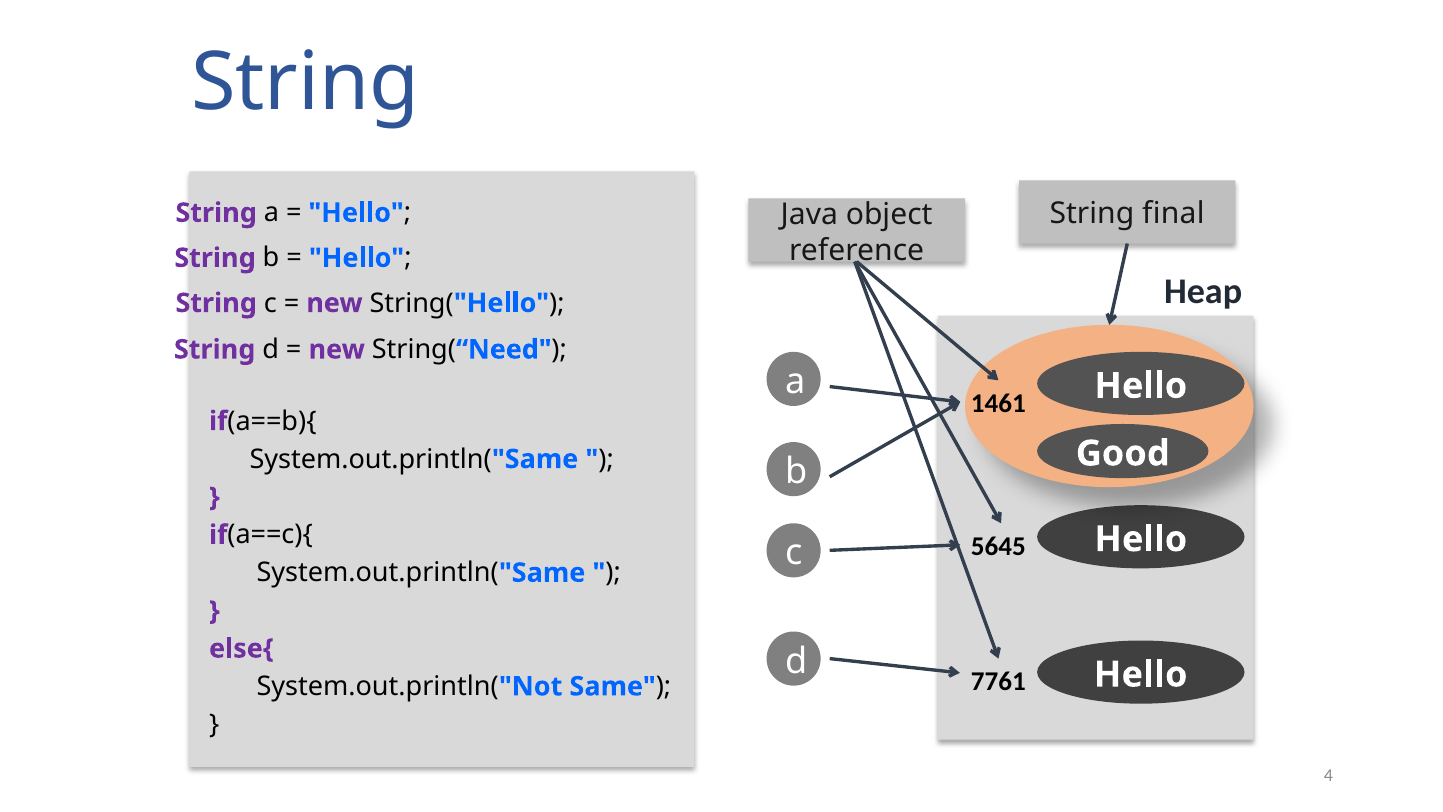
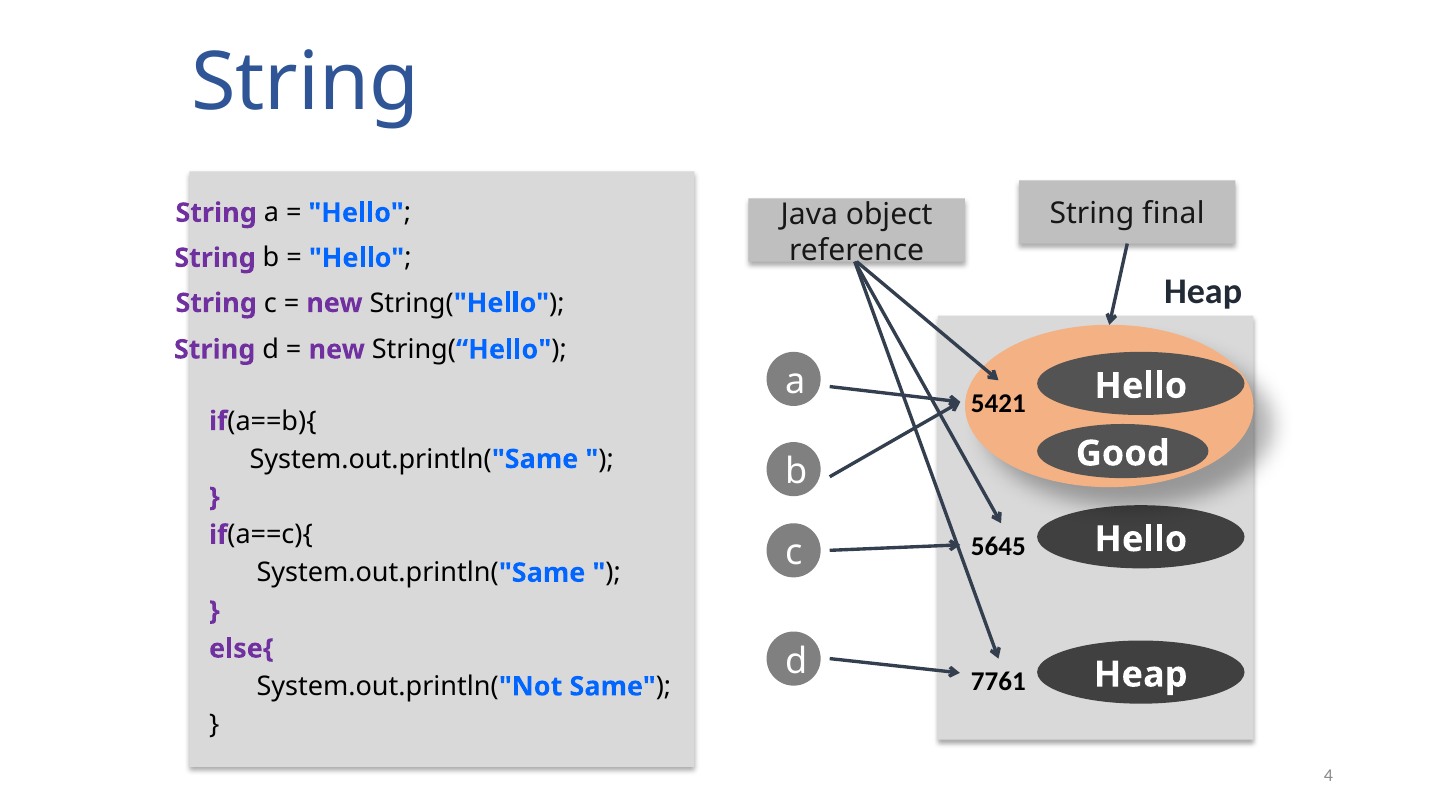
Need at (504, 349): Need -> Hello
1461: 1461 -> 5421
d Hello: Hello -> Heap
